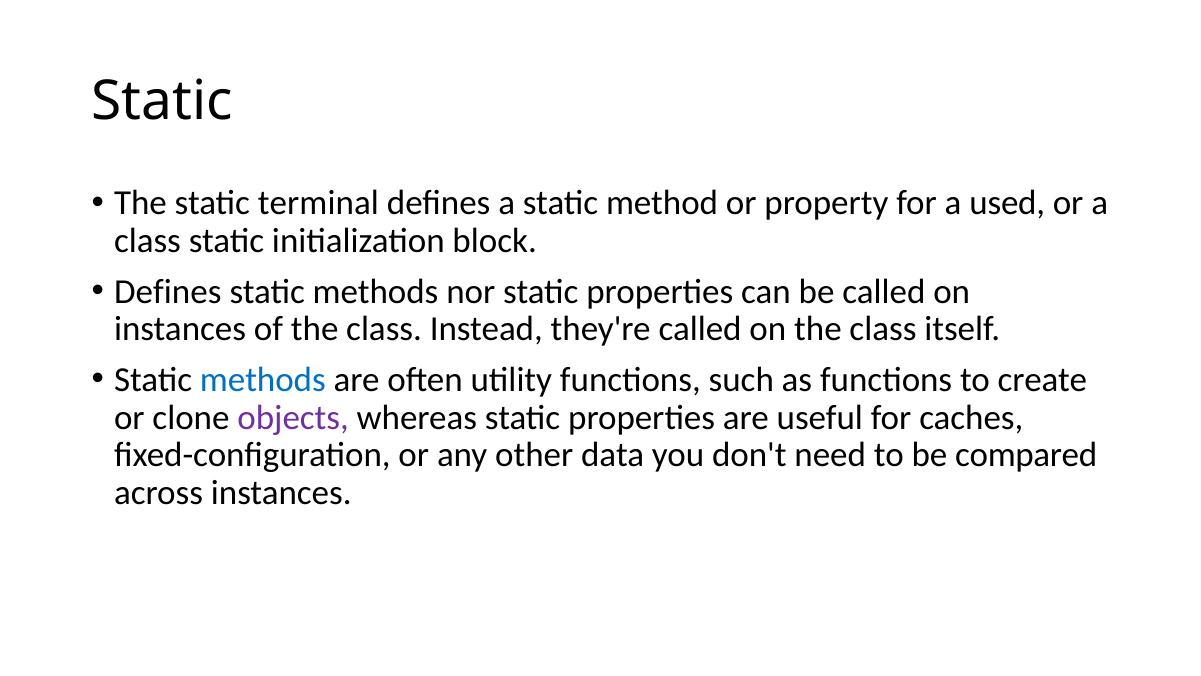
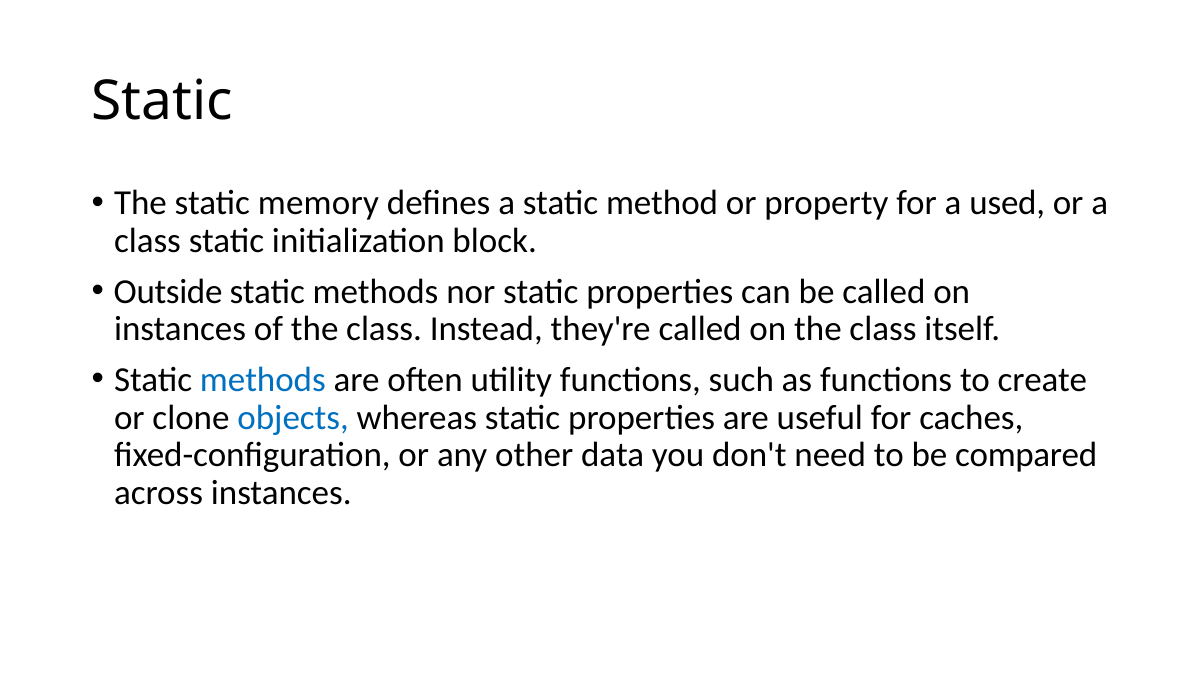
terminal: terminal -> memory
Defines at (168, 291): Defines -> Outside
objects colour: purple -> blue
